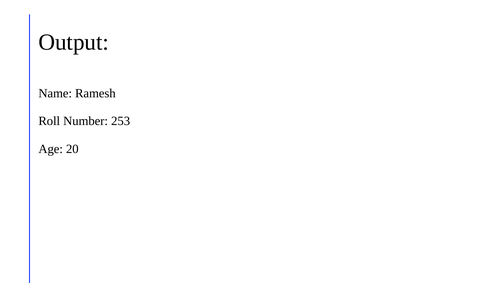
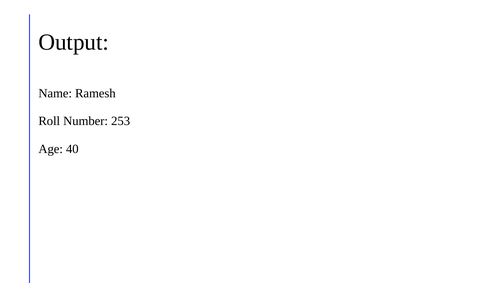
20: 20 -> 40
